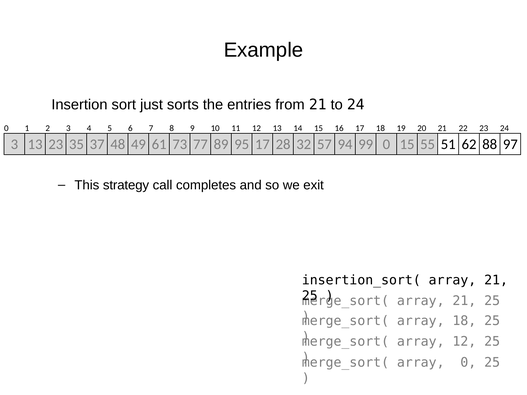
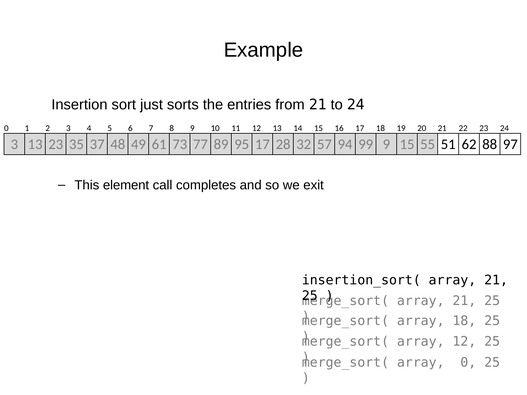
99 0: 0 -> 9
strategy: strategy -> element
